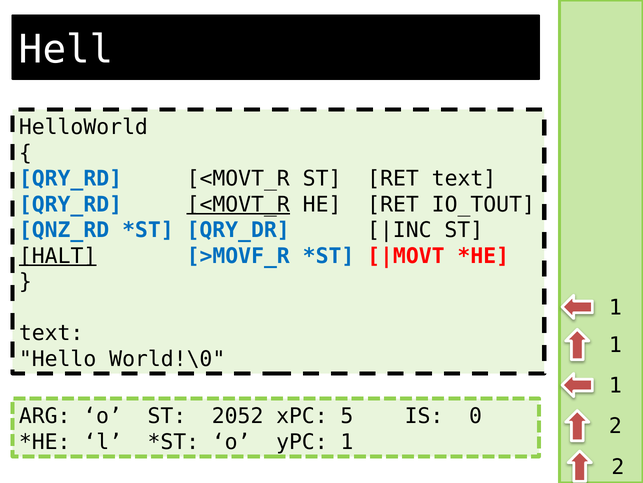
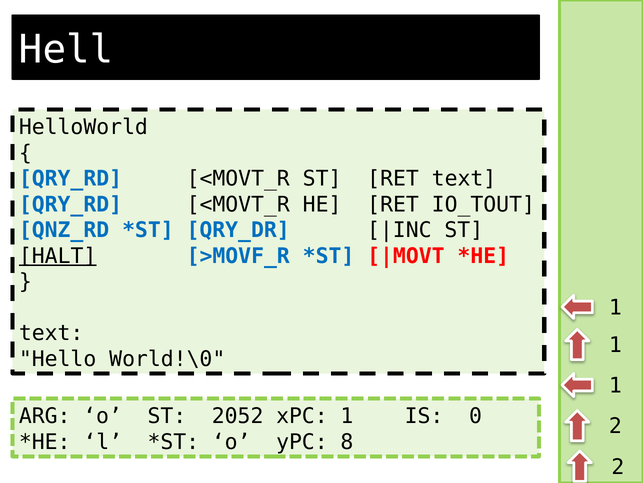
<MOVT_R at (238, 204) underline: present -> none
xPC 5: 5 -> 1
yPC 1: 1 -> 8
